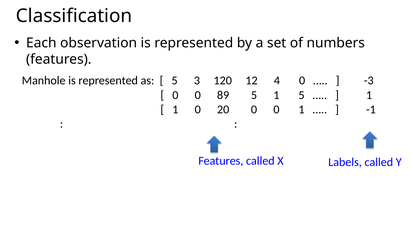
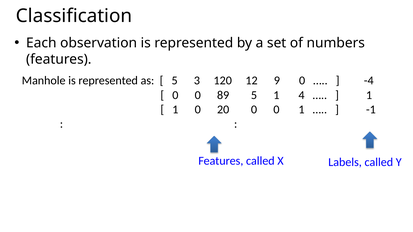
4: 4 -> 9
-3: -3 -> -4
1 5: 5 -> 4
